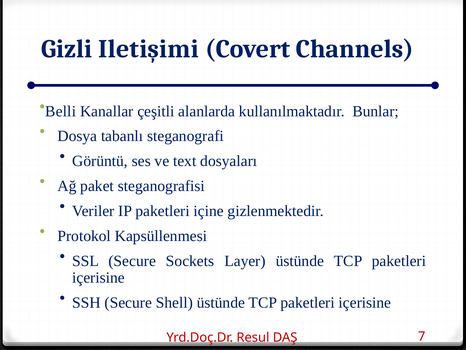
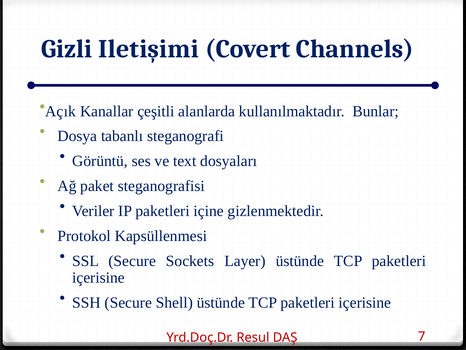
Belli: Belli -> Açık
